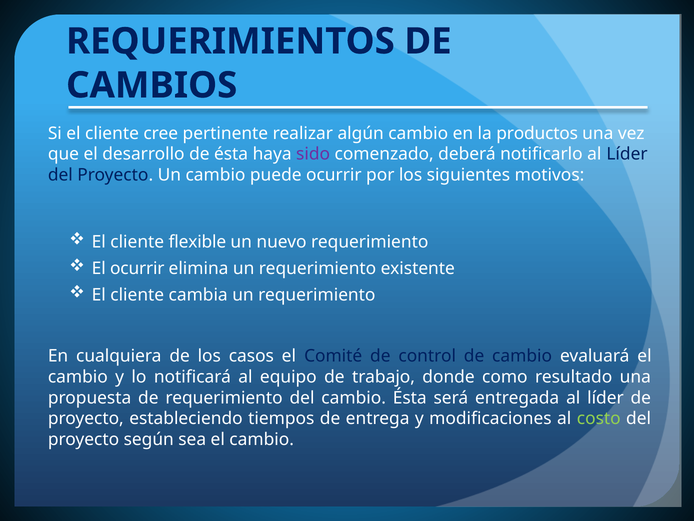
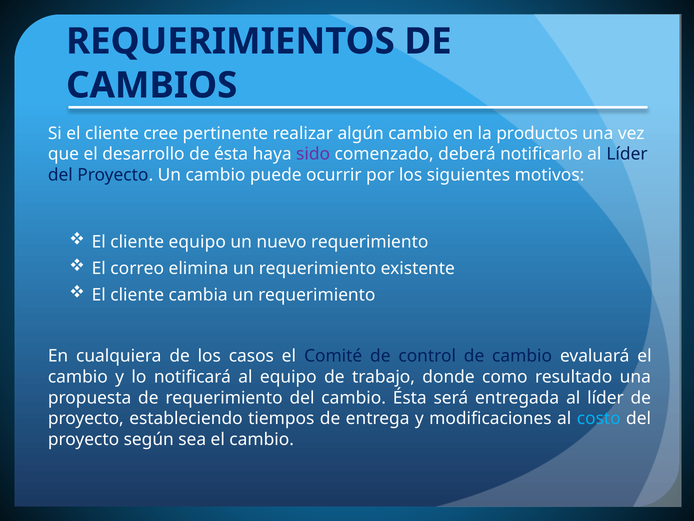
cliente flexible: flexible -> equipo
El ocurrir: ocurrir -> correo
costo colour: light green -> light blue
